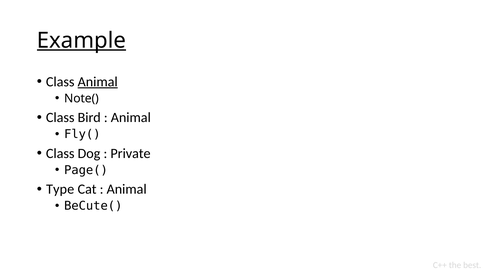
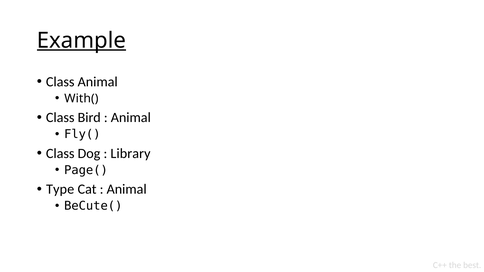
Animal at (98, 82) underline: present -> none
Note(: Note( -> With(
Private: Private -> Library
